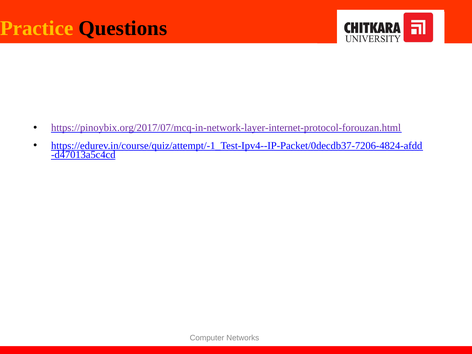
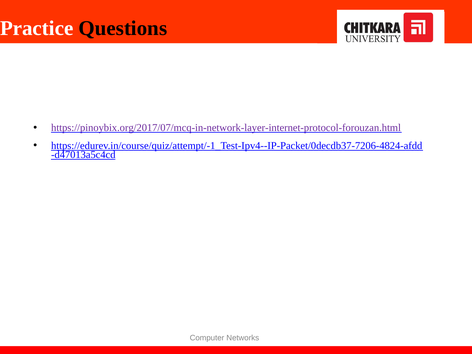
Practice colour: yellow -> white
